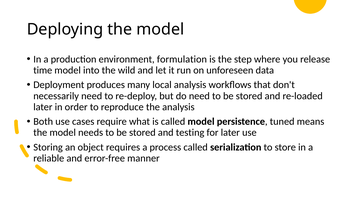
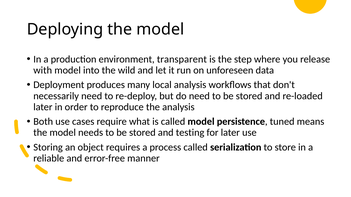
formulation: formulation -> transparent
time: time -> with
